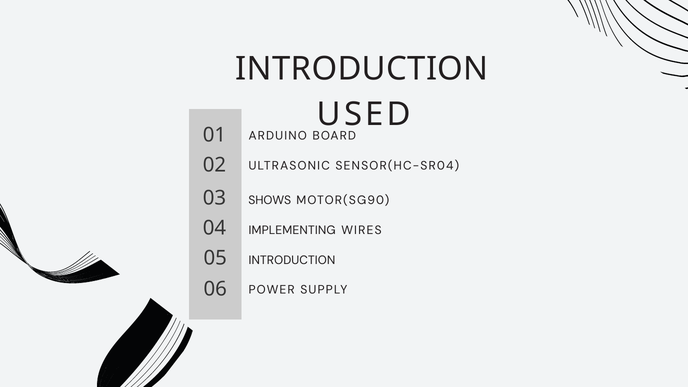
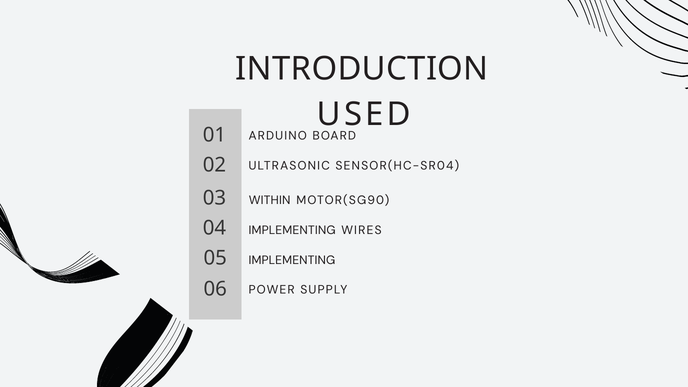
SHOWS: SHOWS -> WITHIN
INTRODUCTION at (292, 260): INTRODUCTION -> IMPLEMENTING
